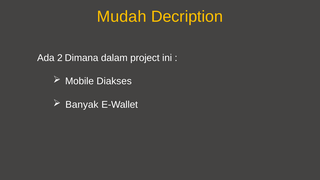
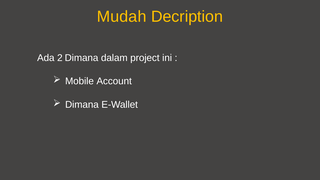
Diakses: Diakses -> Account
Banyak at (82, 105): Banyak -> Dimana
